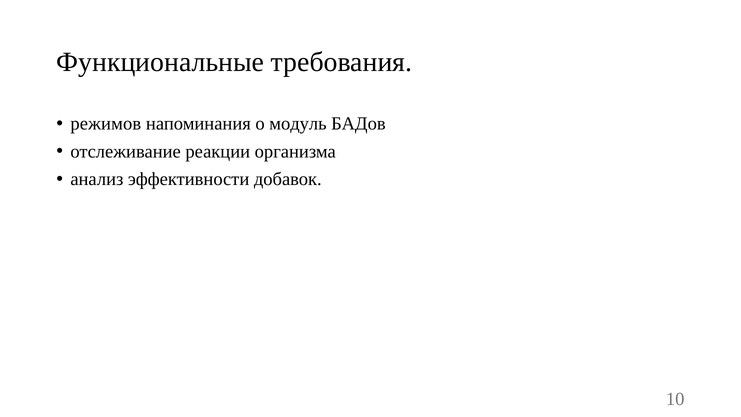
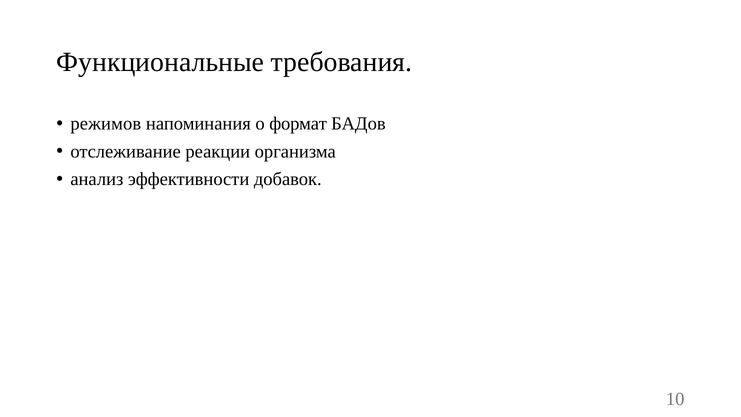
модуль: модуль -> формат
